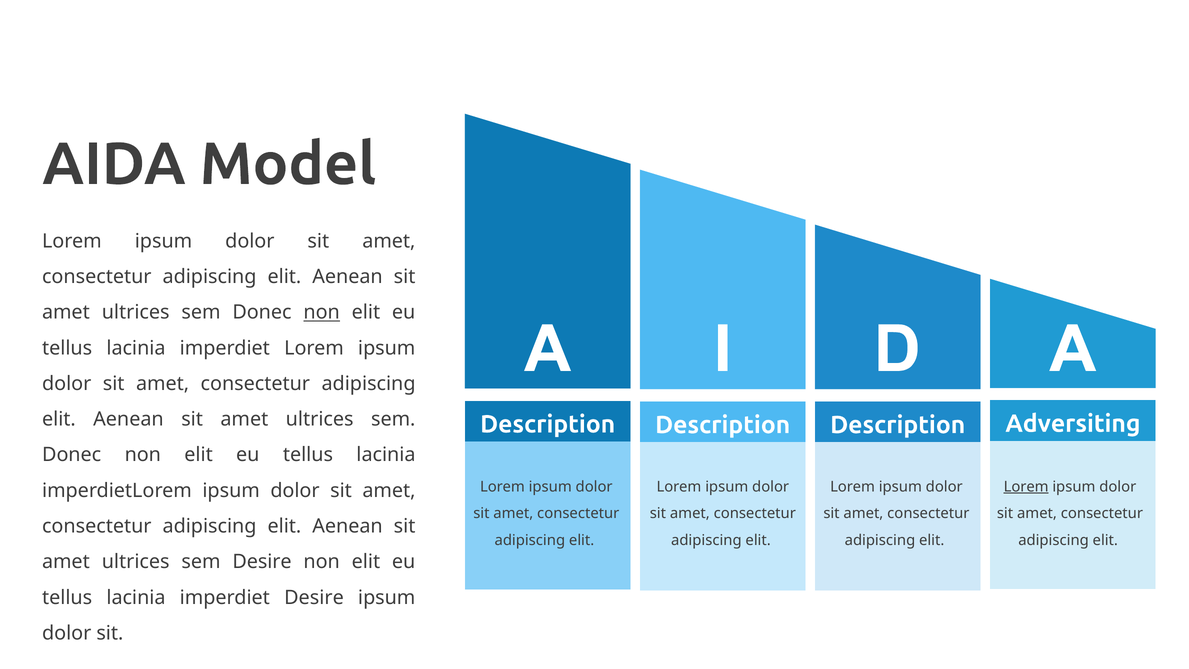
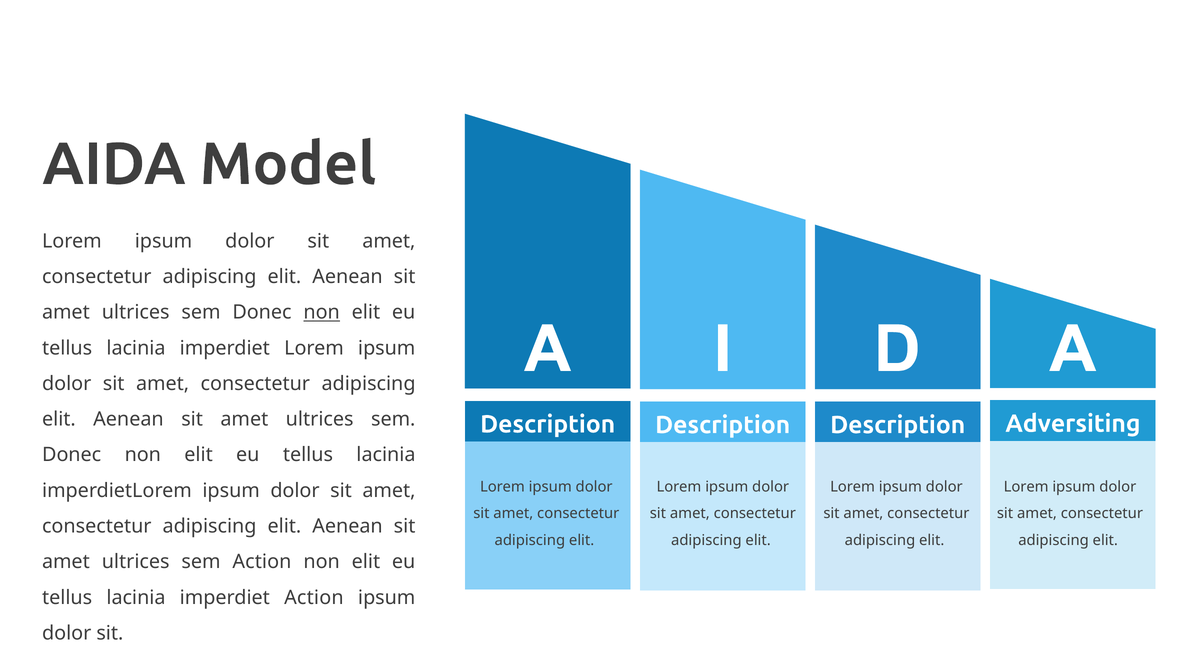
Lorem at (1026, 487) underline: present -> none
sem Desire: Desire -> Action
imperdiet Desire: Desire -> Action
